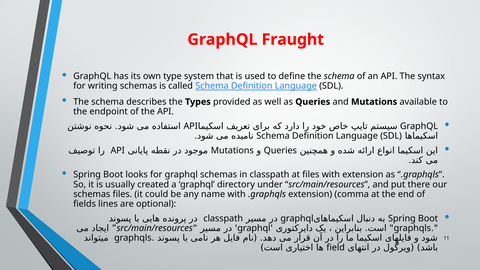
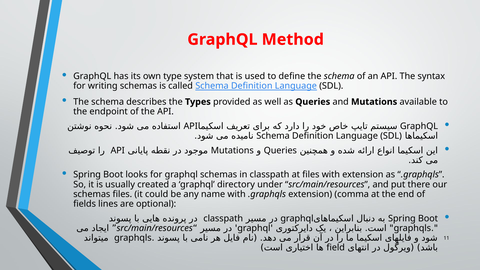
Fraught: Fraught -> Method
